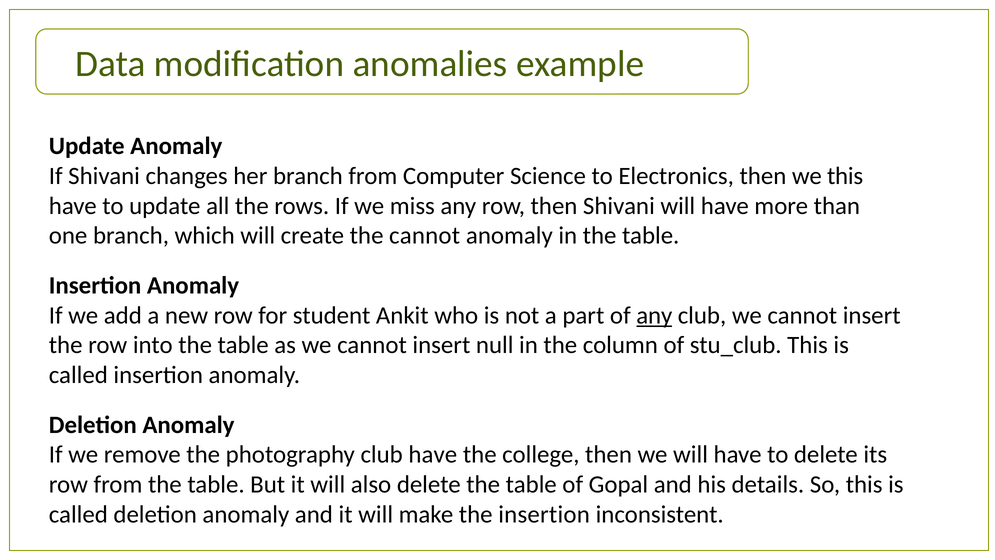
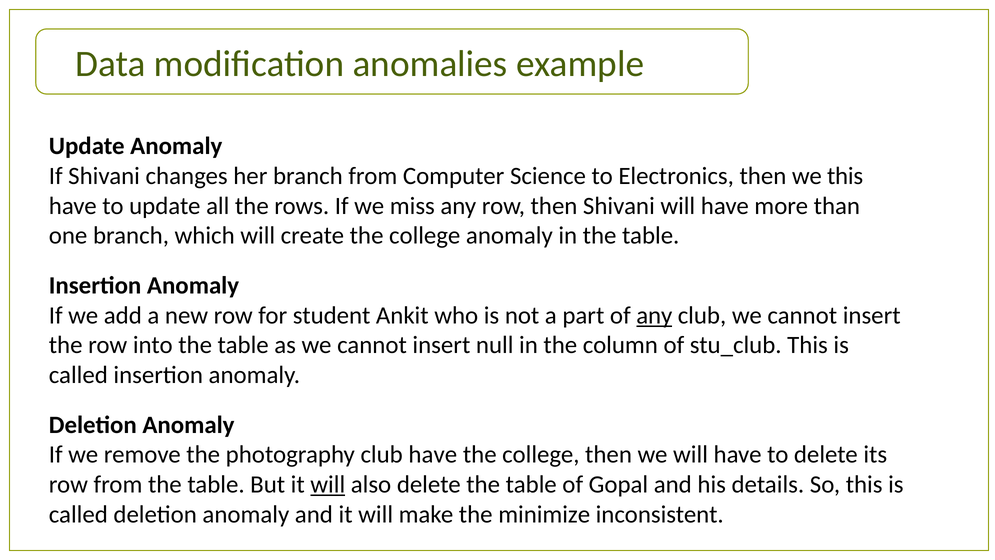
create the cannot: cannot -> college
will at (328, 484) underline: none -> present
the insertion: insertion -> minimize
